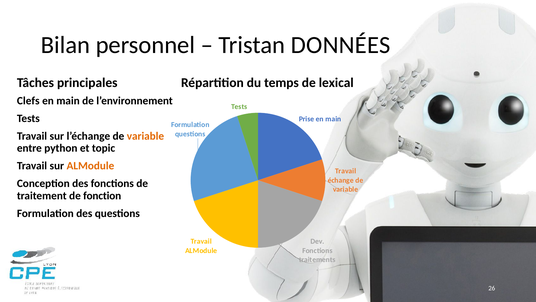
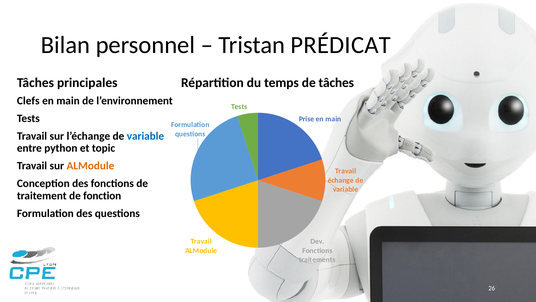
DONNÉES: DONNÉES -> PRÉDICAT
de lexical: lexical -> tâches
variable at (145, 136) colour: orange -> blue
